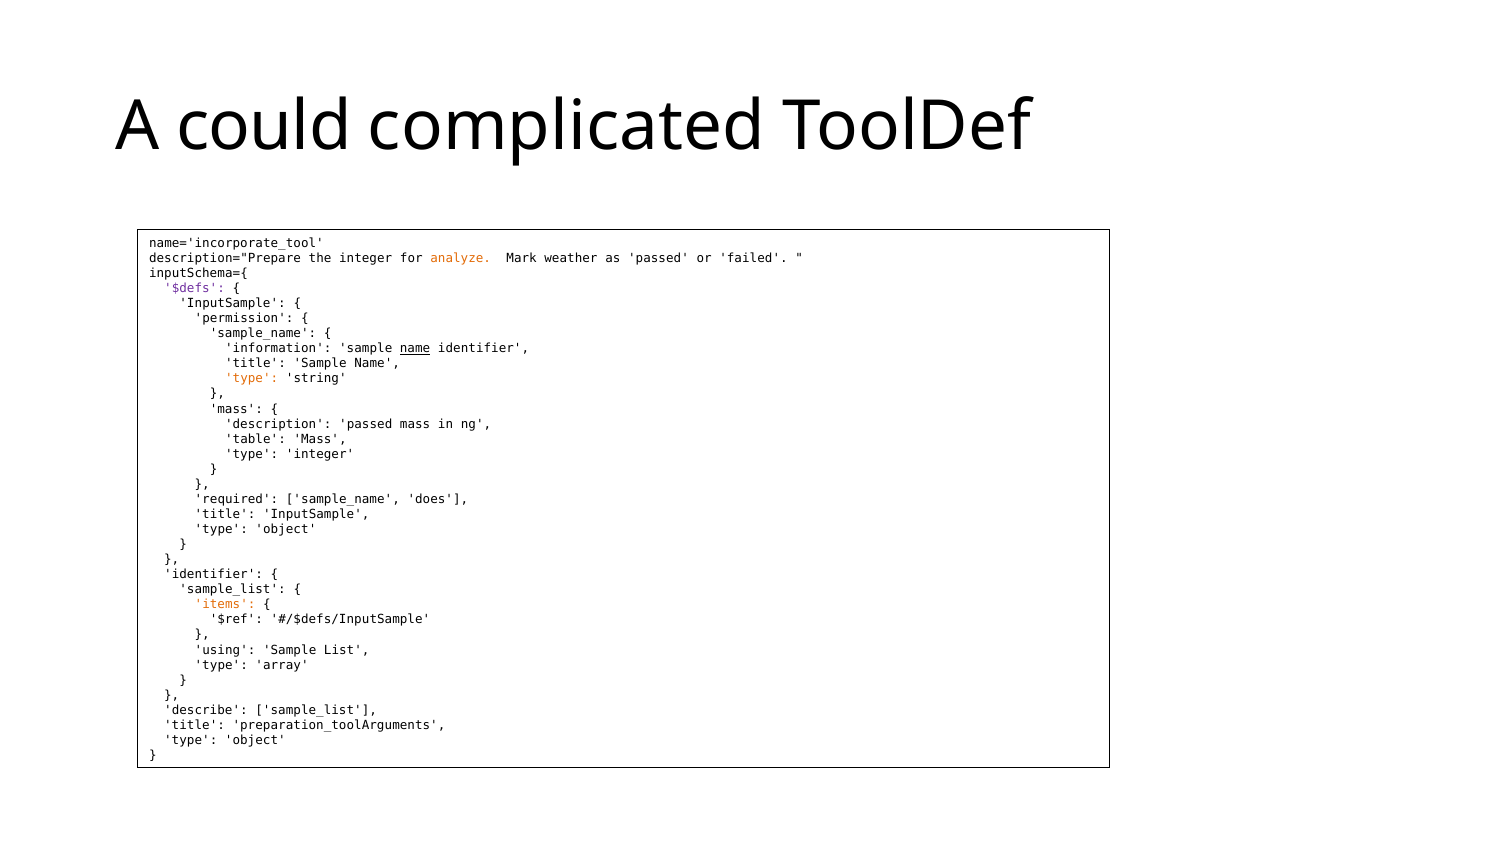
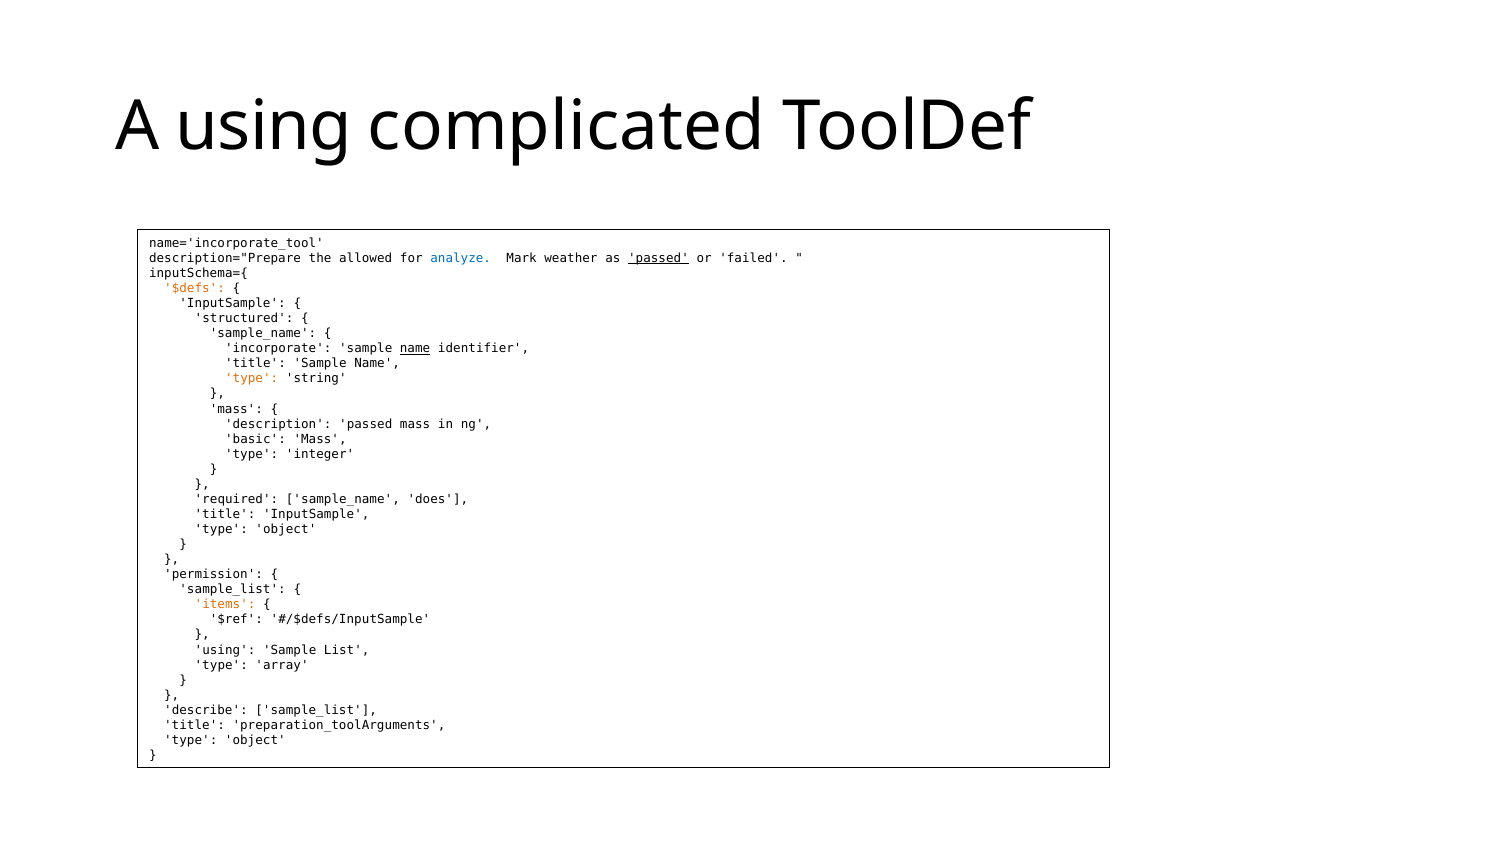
A could: could -> using
the integer: integer -> allowed
analyze colour: orange -> blue
passed at (658, 258) underline: none -> present
$defs colour: purple -> orange
permission: permission -> structured
information: information -> incorporate
table: table -> basic
identifier at (214, 575): identifier -> permission
